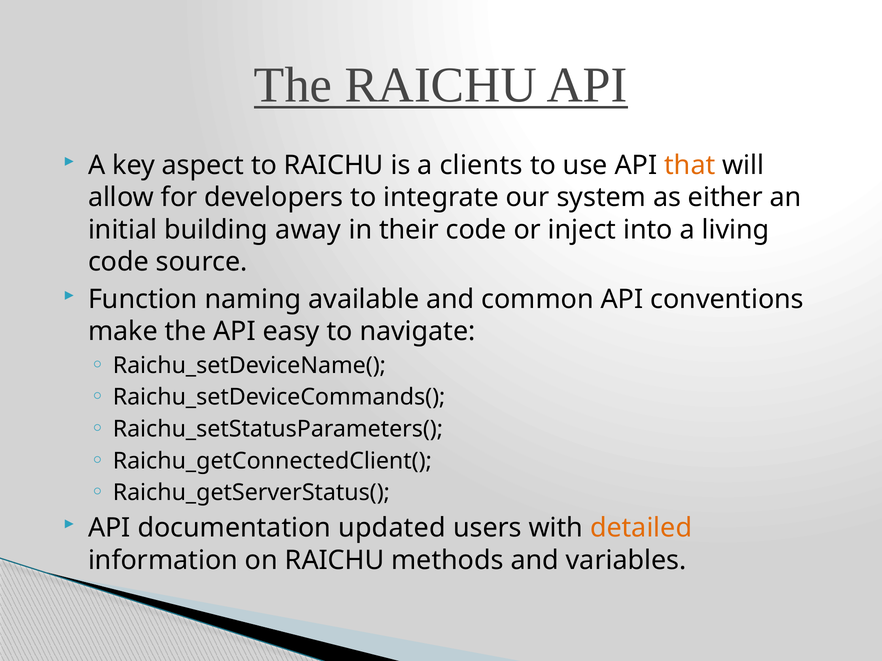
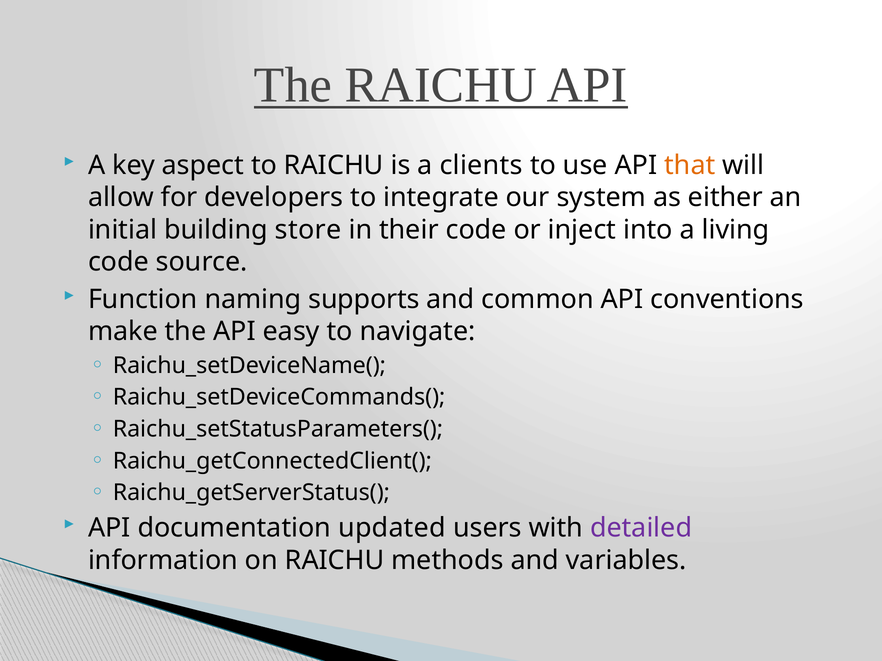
away: away -> store
available: available -> supports
detailed colour: orange -> purple
